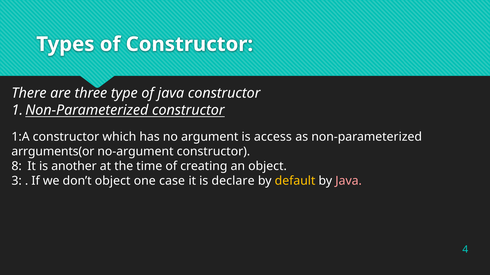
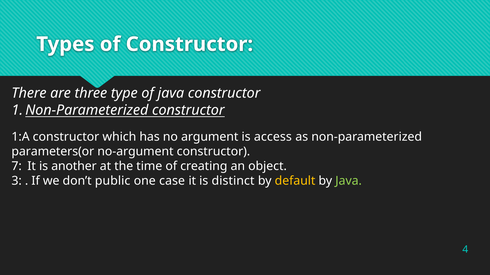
arrguments(or: arrguments(or -> parameters(or
8: 8 -> 7
don’t object: object -> public
declare: declare -> distinct
Java at (349, 181) colour: pink -> light green
